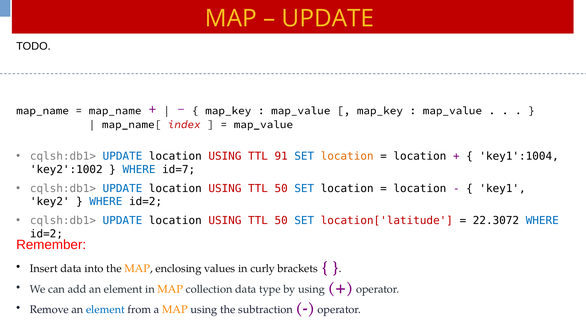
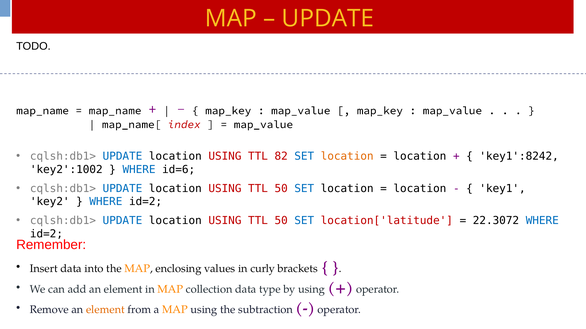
91: 91 -> 82
key1':1004: key1':1004 -> key1':8242
id=7: id=7 -> id=6
element at (105, 310) colour: blue -> orange
